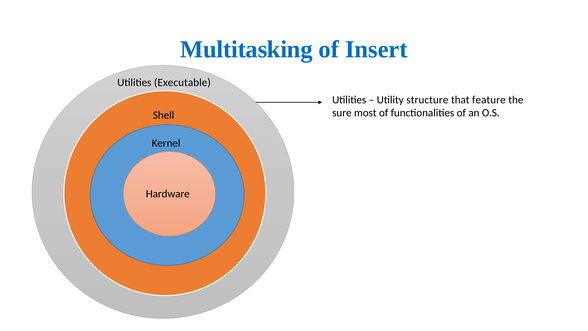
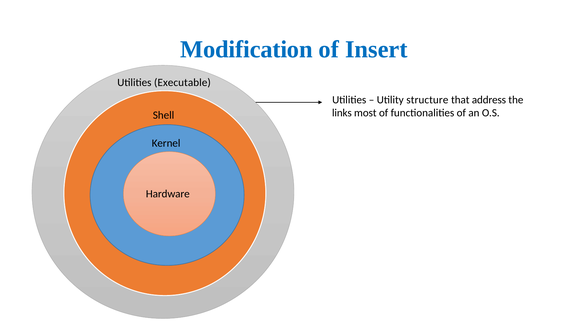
Multitasking: Multitasking -> Modification
feature: feature -> address
sure: sure -> links
